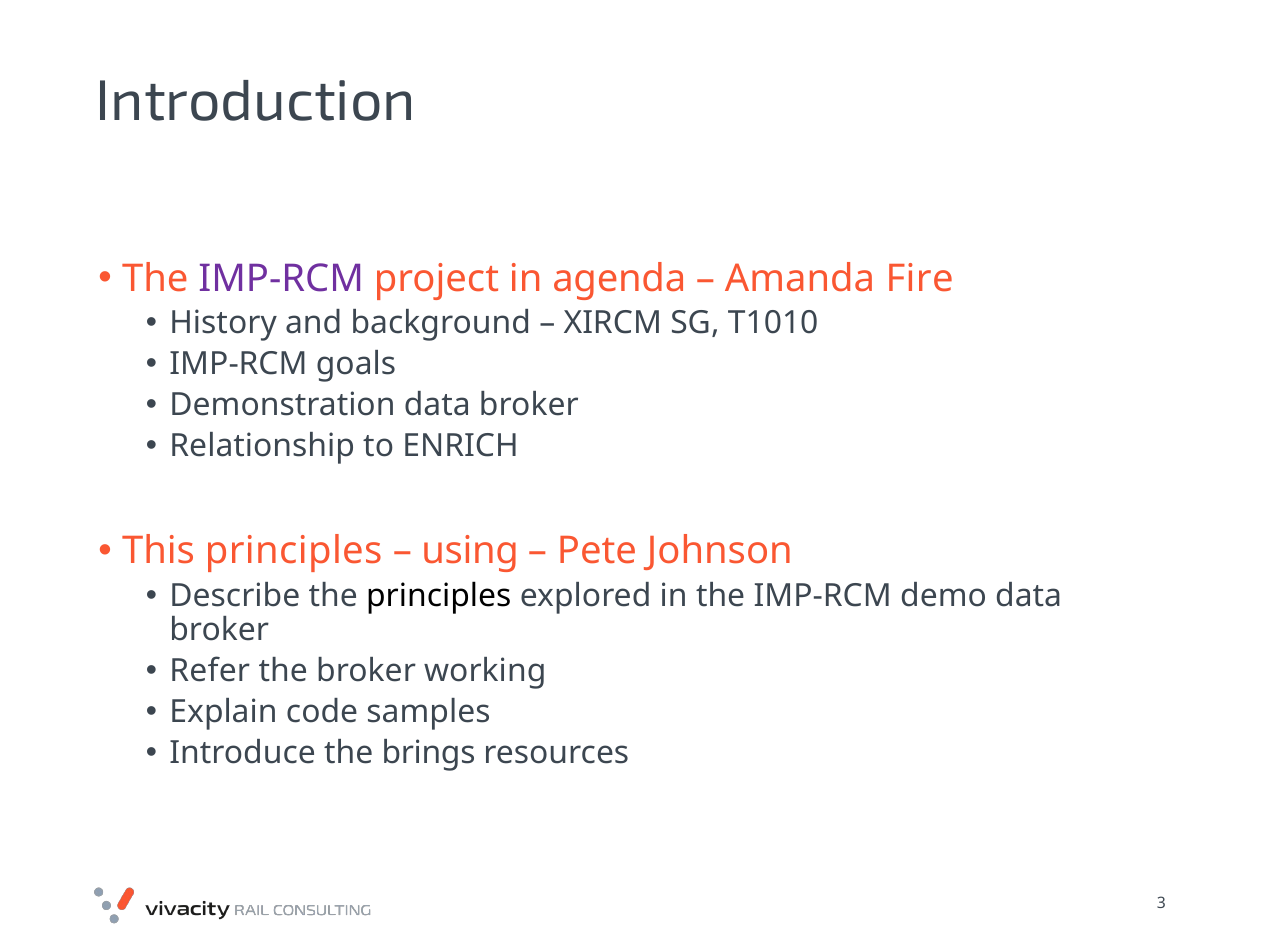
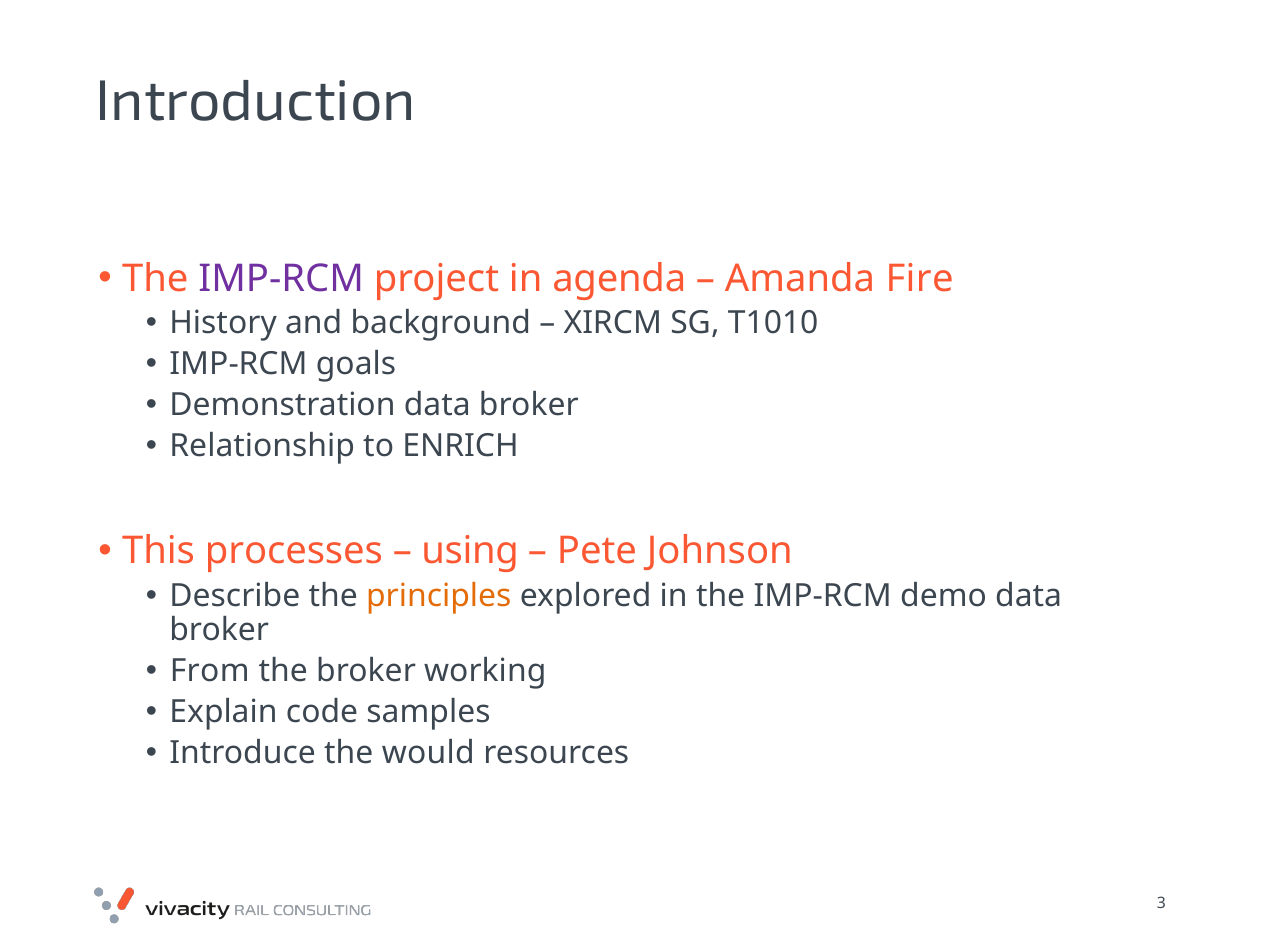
This principles: principles -> processes
principles at (439, 596) colour: black -> orange
Refer: Refer -> From
brings: brings -> would
